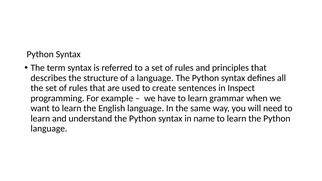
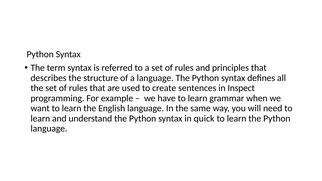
name: name -> quick
